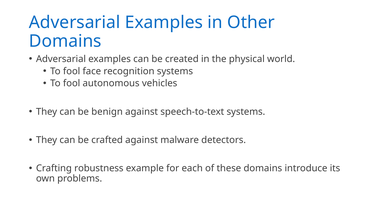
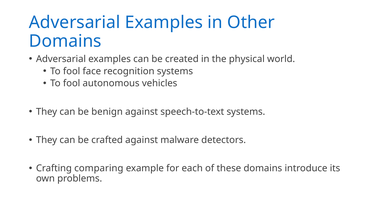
robustness: robustness -> comparing
